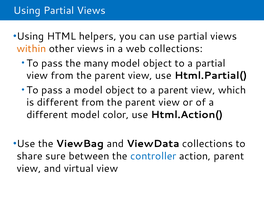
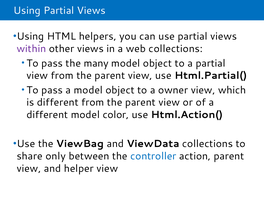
within colour: orange -> purple
a parent: parent -> owner
sure: sure -> only
virtual: virtual -> helper
